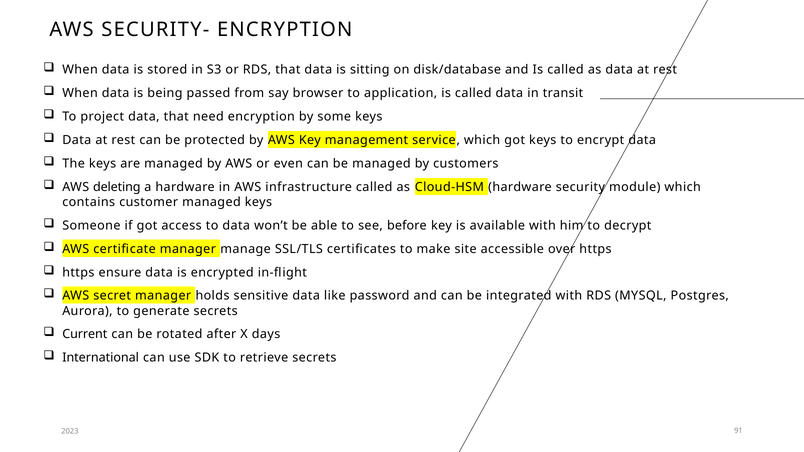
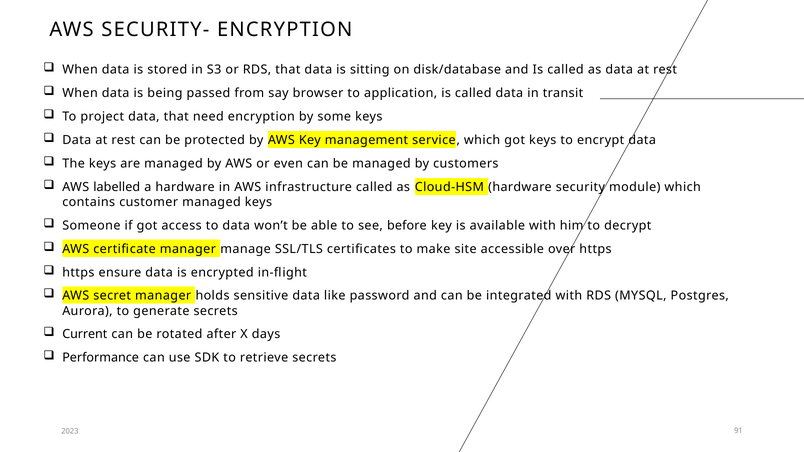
deleting: deleting -> labelled
International: International -> Performance
